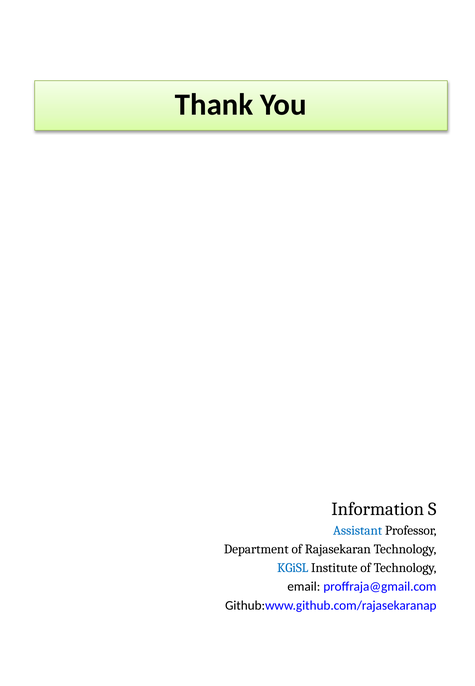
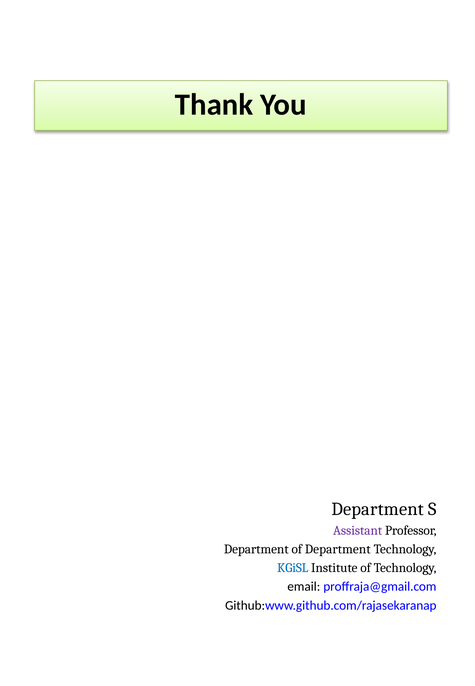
Information at (378, 509): Information -> Department
Assistant colour: blue -> purple
of Rajasekaran: Rajasekaran -> Department
